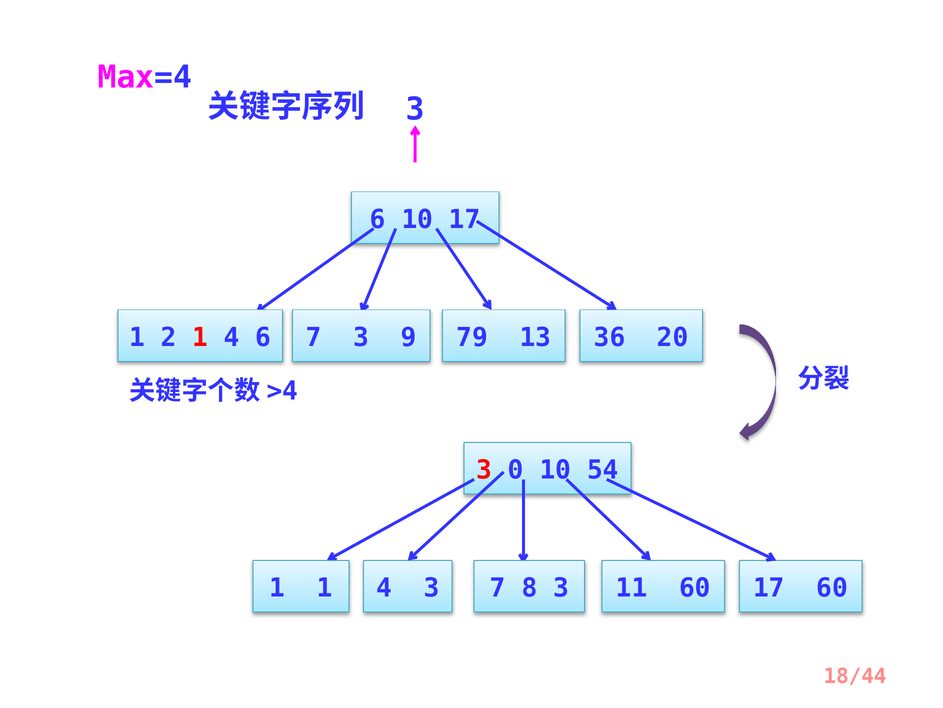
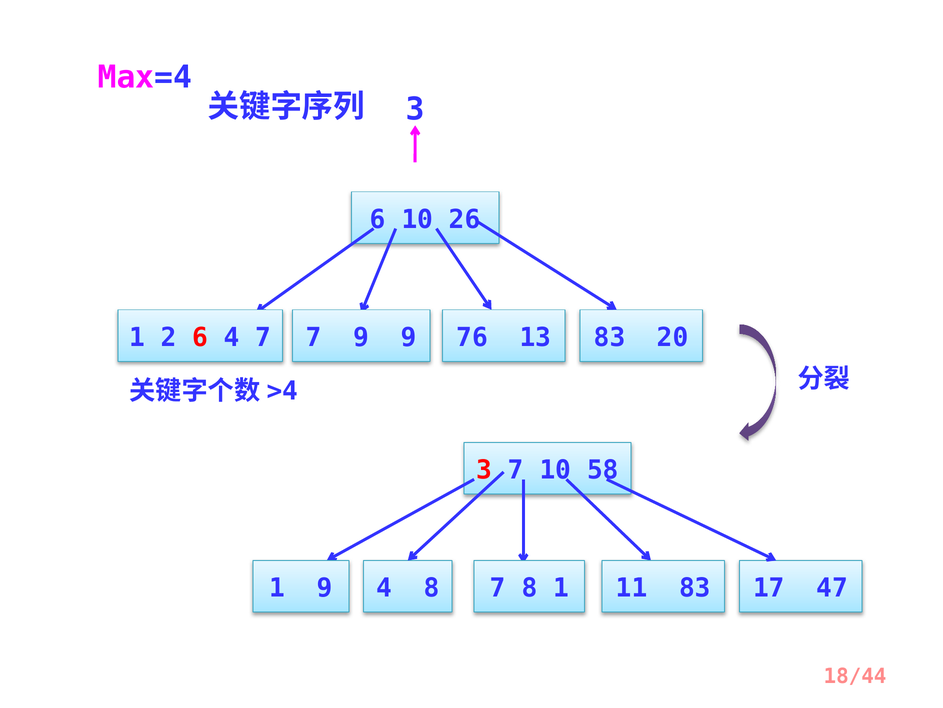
10 17: 17 -> 26
2 1: 1 -> 6
4 6: 6 -> 7
7 3: 3 -> 9
79: 79 -> 76
13 36: 36 -> 83
3 0: 0 -> 7
54: 54 -> 58
1 1: 1 -> 9
4 3: 3 -> 8
8 3: 3 -> 1
11 60: 60 -> 83
17 60: 60 -> 47
